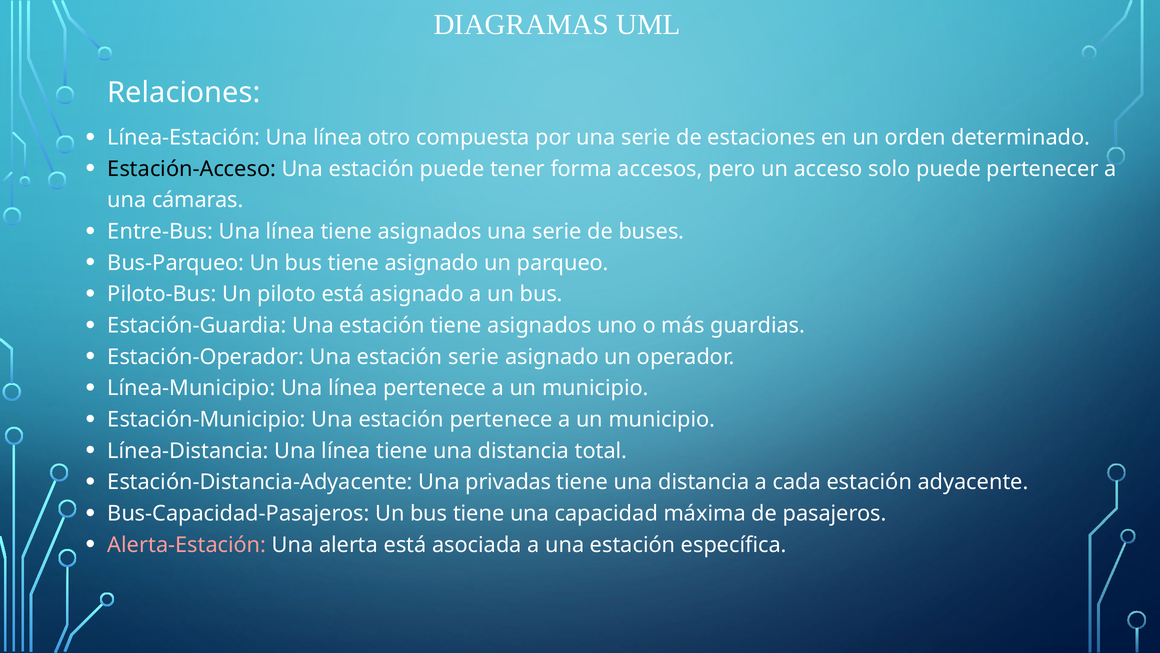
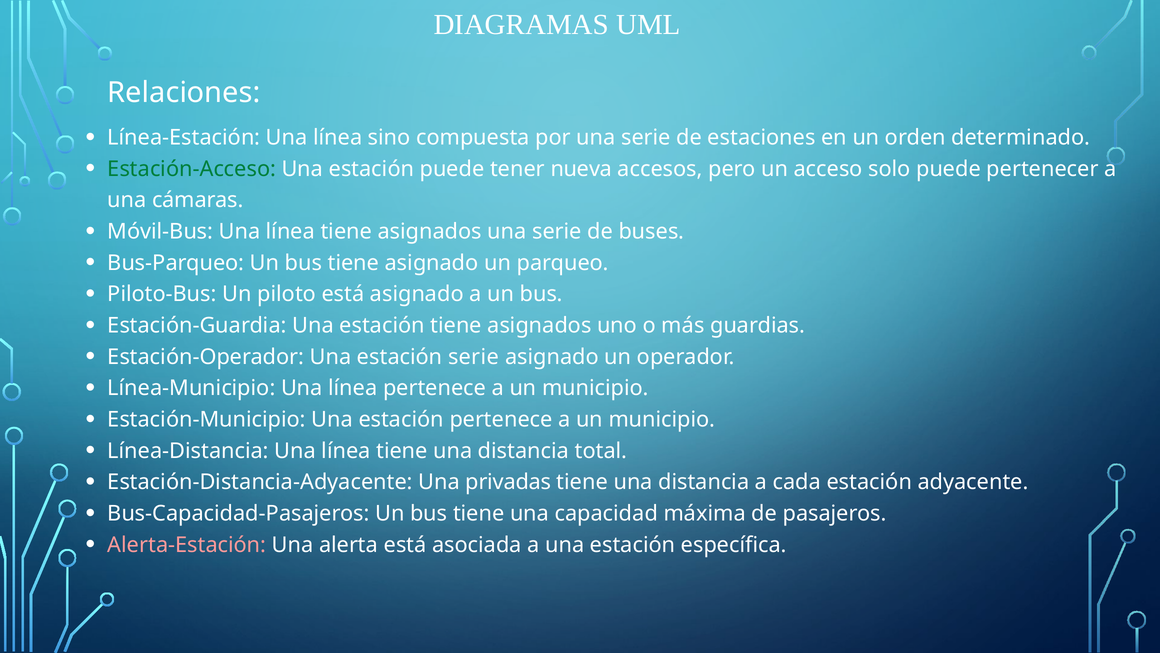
otro: otro -> sino
Estación-Acceso colour: black -> green
forma: forma -> nueva
Entre-Bus: Entre-Bus -> Móvil-Bus
